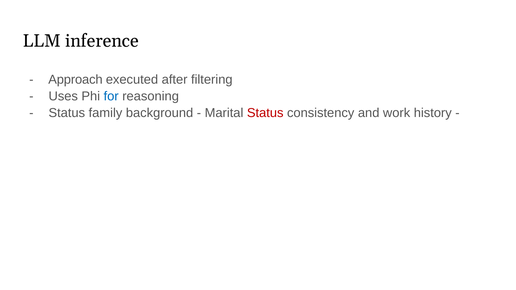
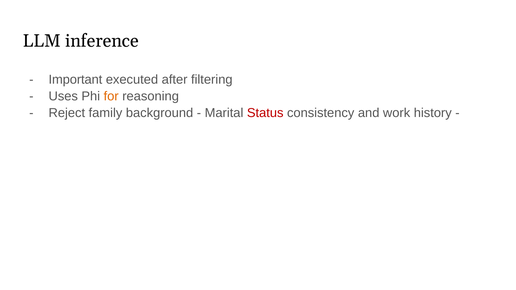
Approach: Approach -> Important
for colour: blue -> orange
Status at (67, 113): Status -> Reject
